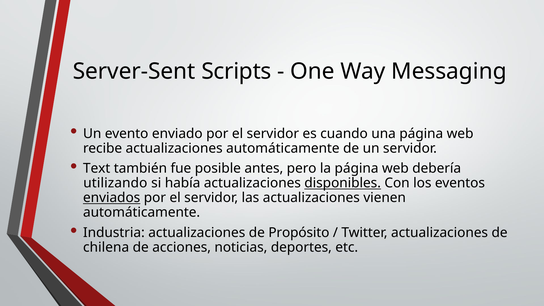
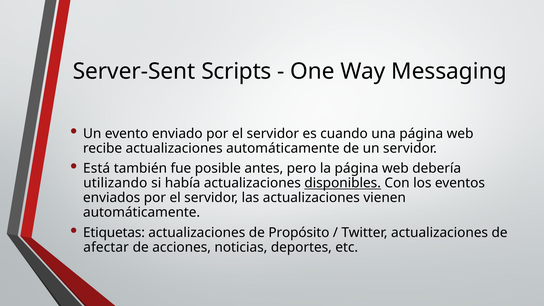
Text: Text -> Está
enviados underline: present -> none
Industria: Industria -> Etiquetas
chilena: chilena -> afectar
